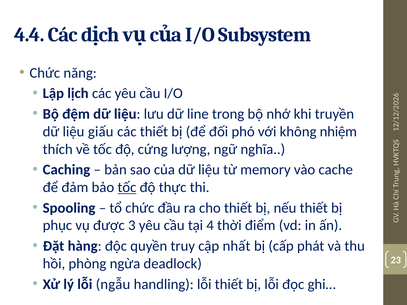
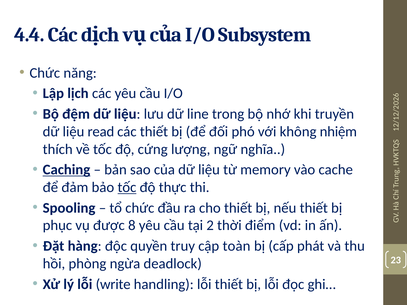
giấu: giấu -> read
Caching underline: none -> present
3: 3 -> 8
tại 4: 4 -> 2
nhất: nhất -> toàn
ngẫu: ngẫu -> write
